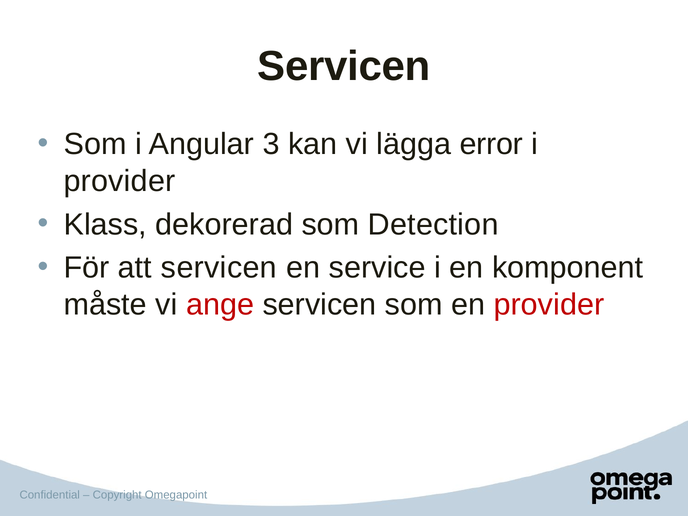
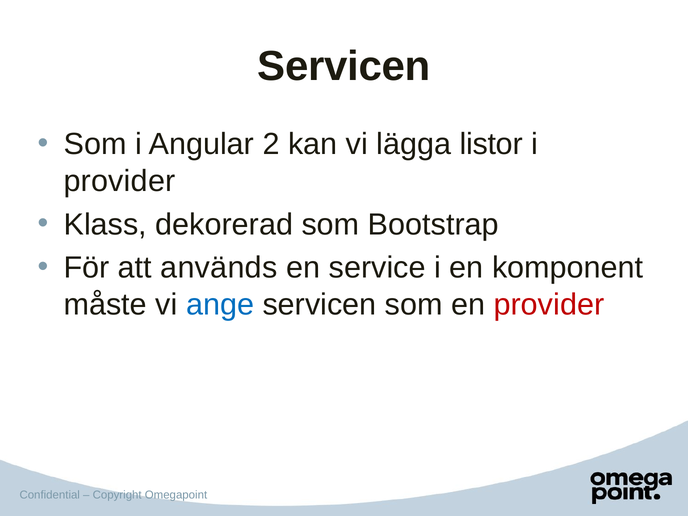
3: 3 -> 2
error: error -> listor
Detection: Detection -> Bootstrap
att servicen: servicen -> används
ange colour: red -> blue
